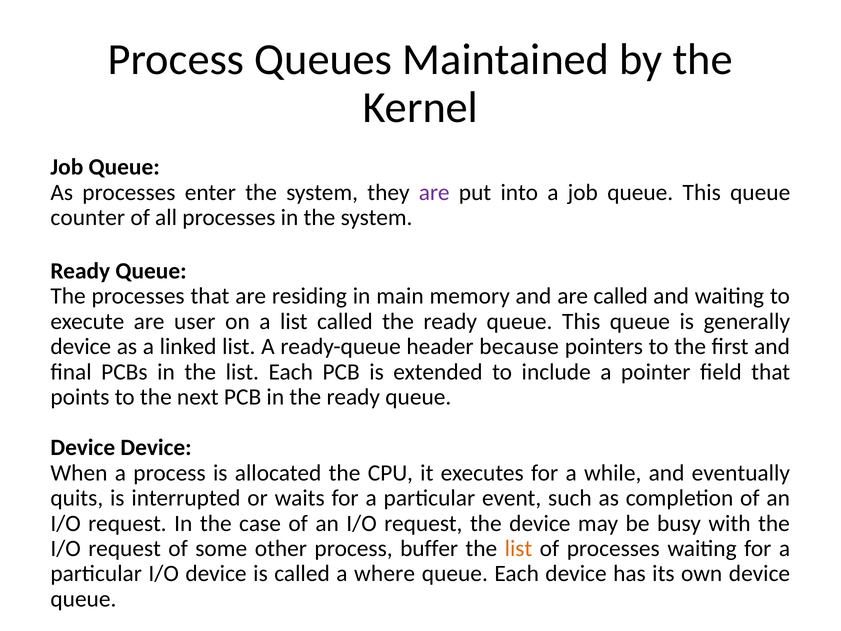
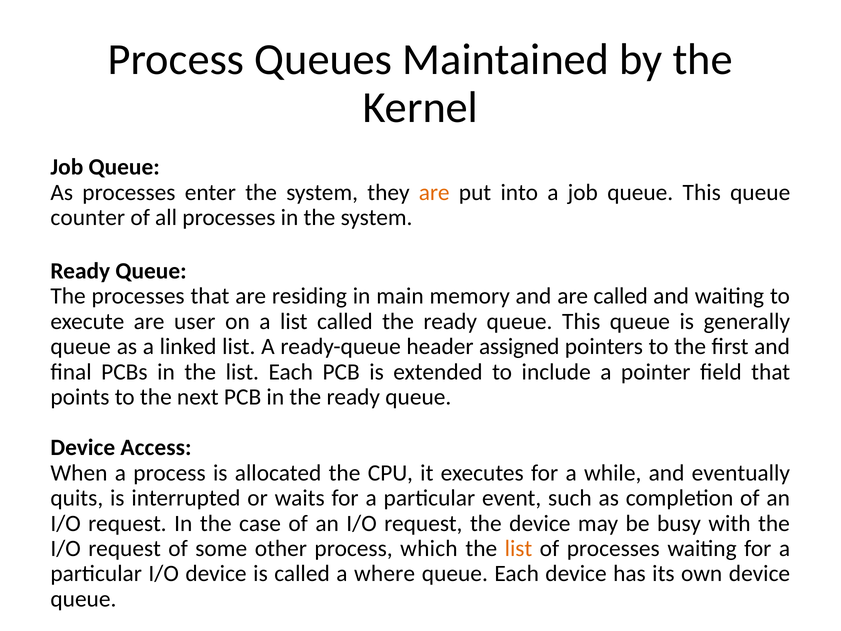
are at (434, 192) colour: purple -> orange
device at (81, 346): device -> queue
because: because -> assigned
Device Device: Device -> Access
buffer: buffer -> which
